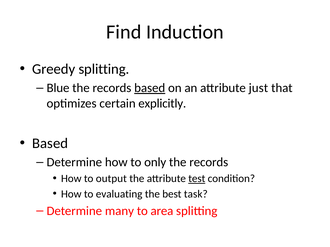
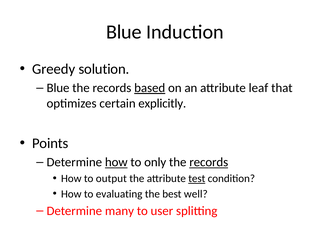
Find at (124, 32): Find -> Blue
Greedy splitting: splitting -> solution
just: just -> leaf
Based at (50, 144): Based -> Points
how at (116, 163) underline: none -> present
records at (209, 163) underline: none -> present
task: task -> well
area: area -> user
